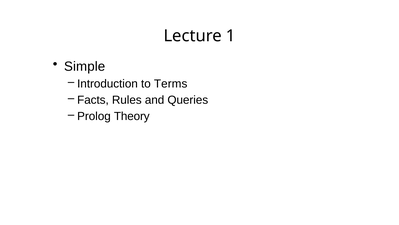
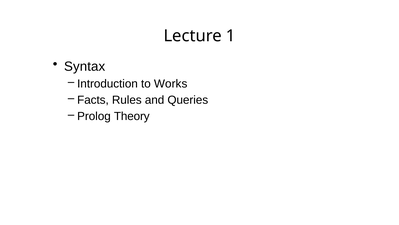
Simple: Simple -> Syntax
Terms: Terms -> Works
